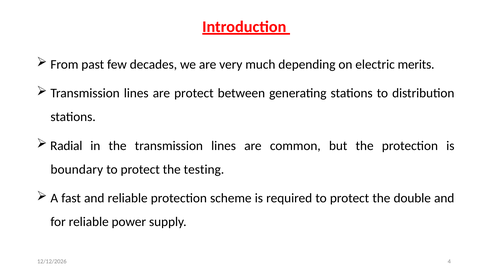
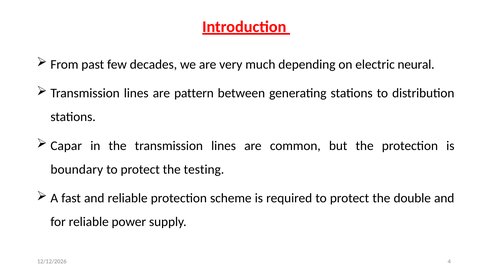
merits: merits -> neural
are protect: protect -> pattern
Radial: Radial -> Capar
